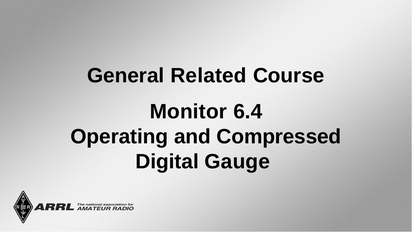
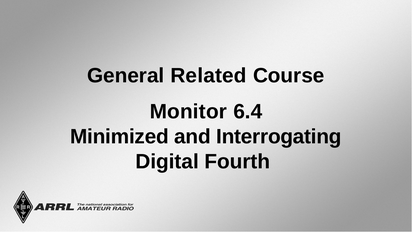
Operating: Operating -> Minimized
Compressed: Compressed -> Interrogating
Gauge: Gauge -> Fourth
